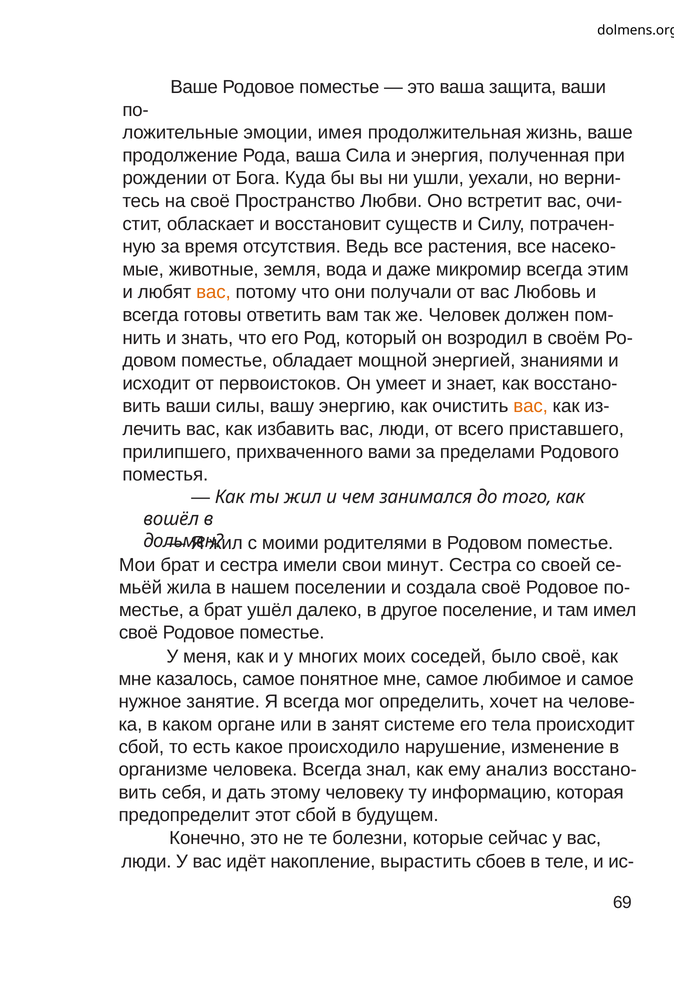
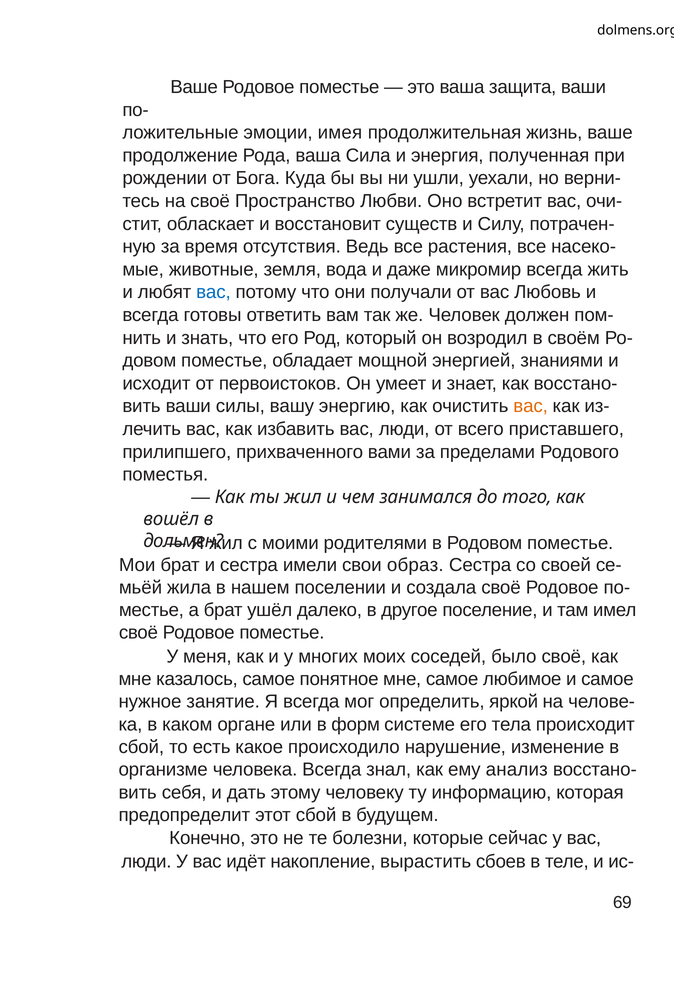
этим: этим -> жить
вас at (213, 292) colour: orange -> blue
минут: минут -> образ
хочет: хочет -> яркой
занят: занят -> форм
